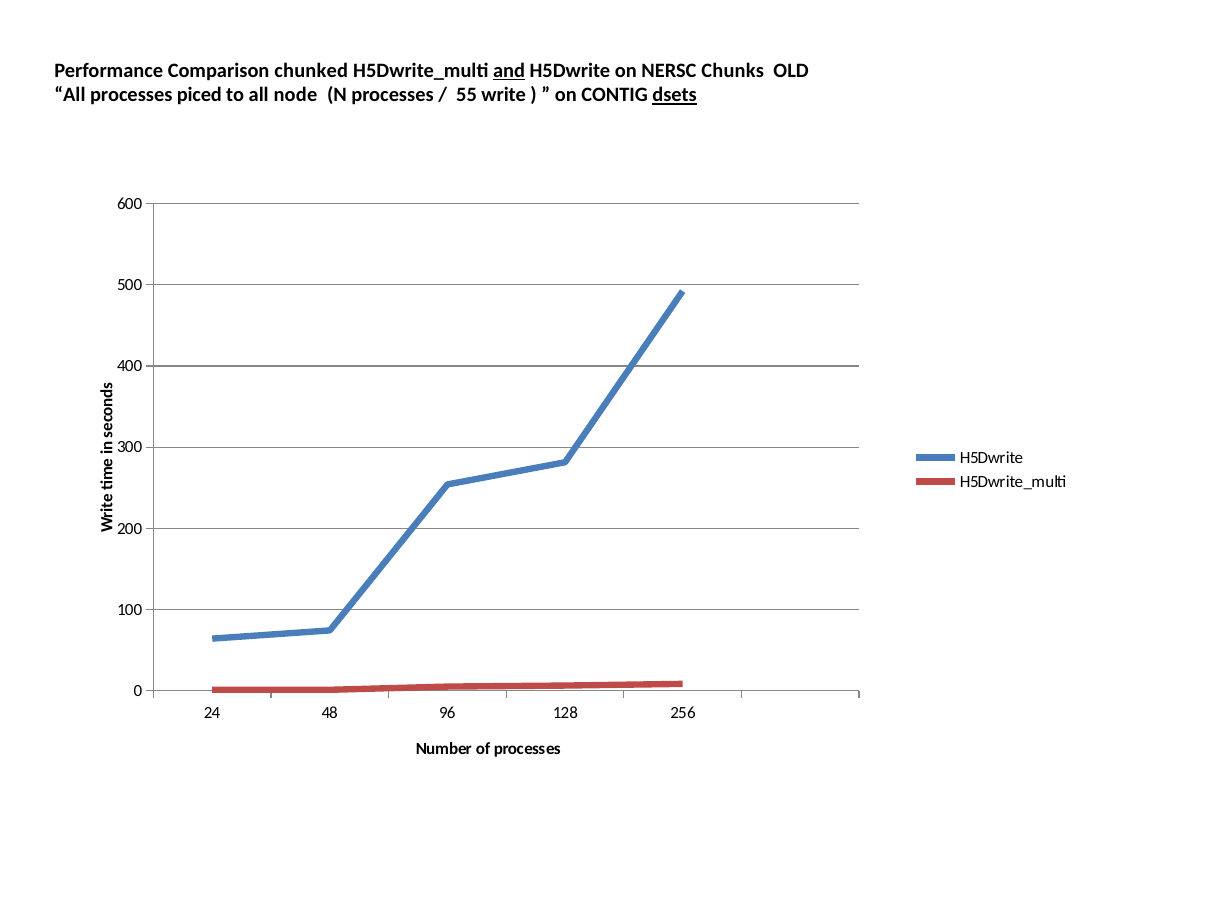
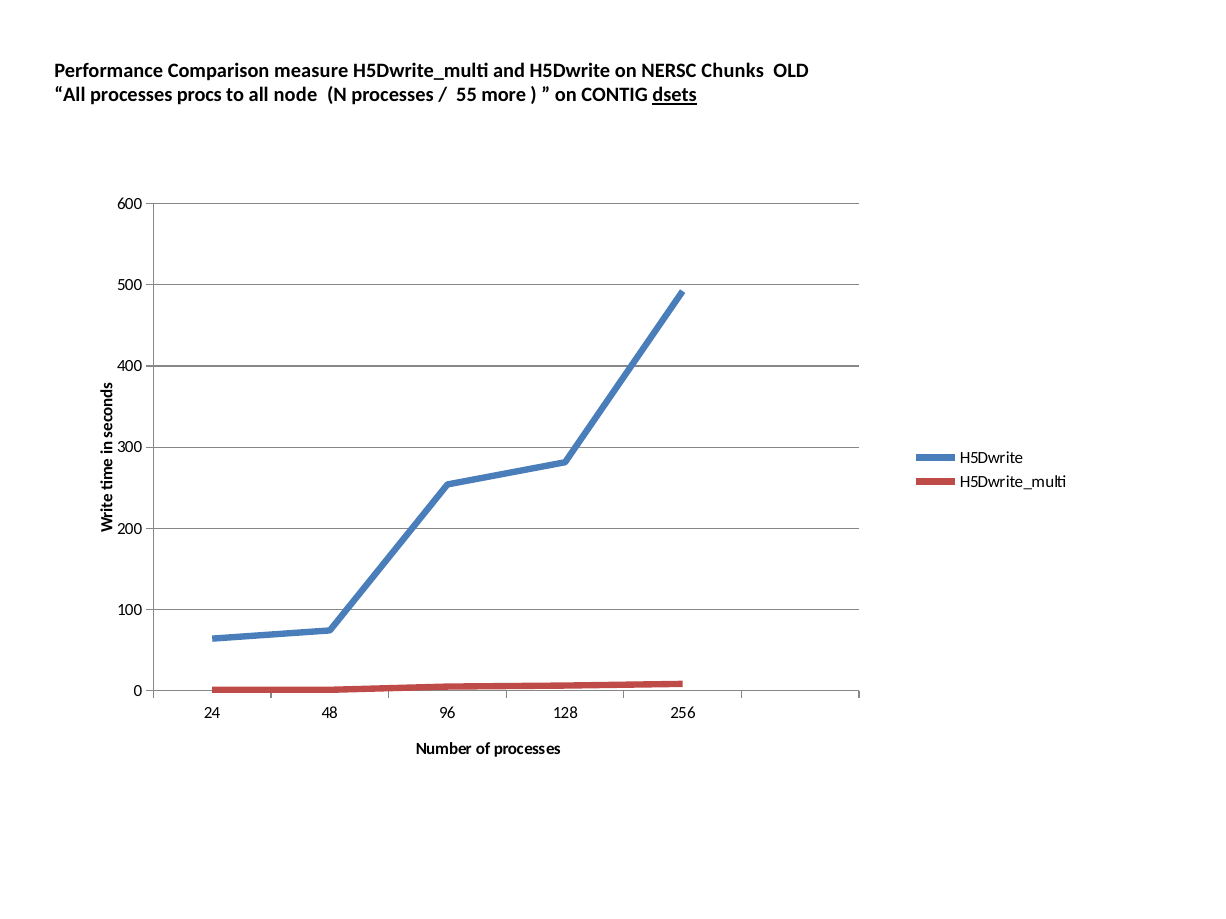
chunked: chunked -> measure
and underline: present -> none
piced: piced -> procs
write: write -> more
